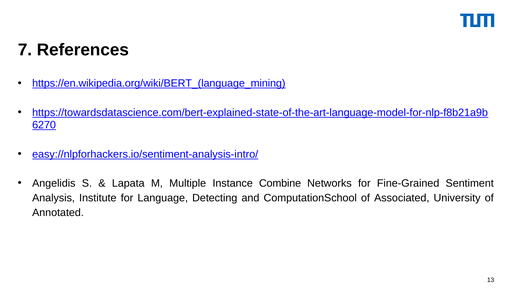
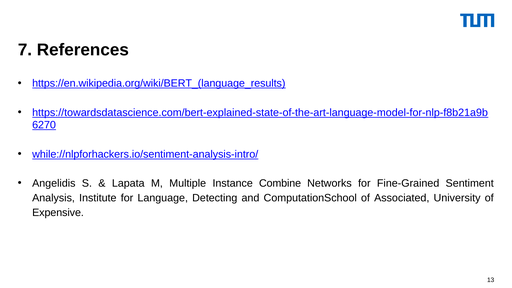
https://en.wikipedia.org/wiki/BERT_(language_mining: https://en.wikipedia.org/wiki/BERT_(language_mining -> https://en.wikipedia.org/wiki/BERT_(language_results
easy://nlpforhackers.io/sentiment-analysis-intro/: easy://nlpforhackers.io/sentiment-analysis-intro/ -> while://nlpforhackers.io/sentiment-analysis-intro/
Annotated: Annotated -> Expensive
